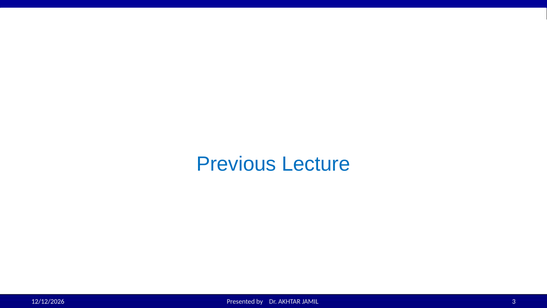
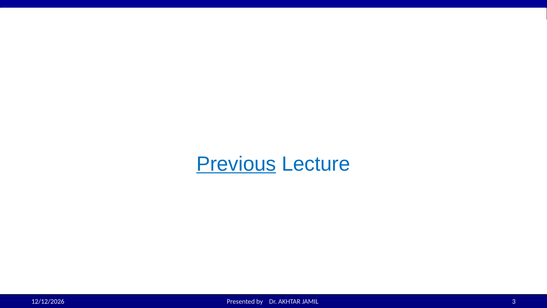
Previous underline: none -> present
